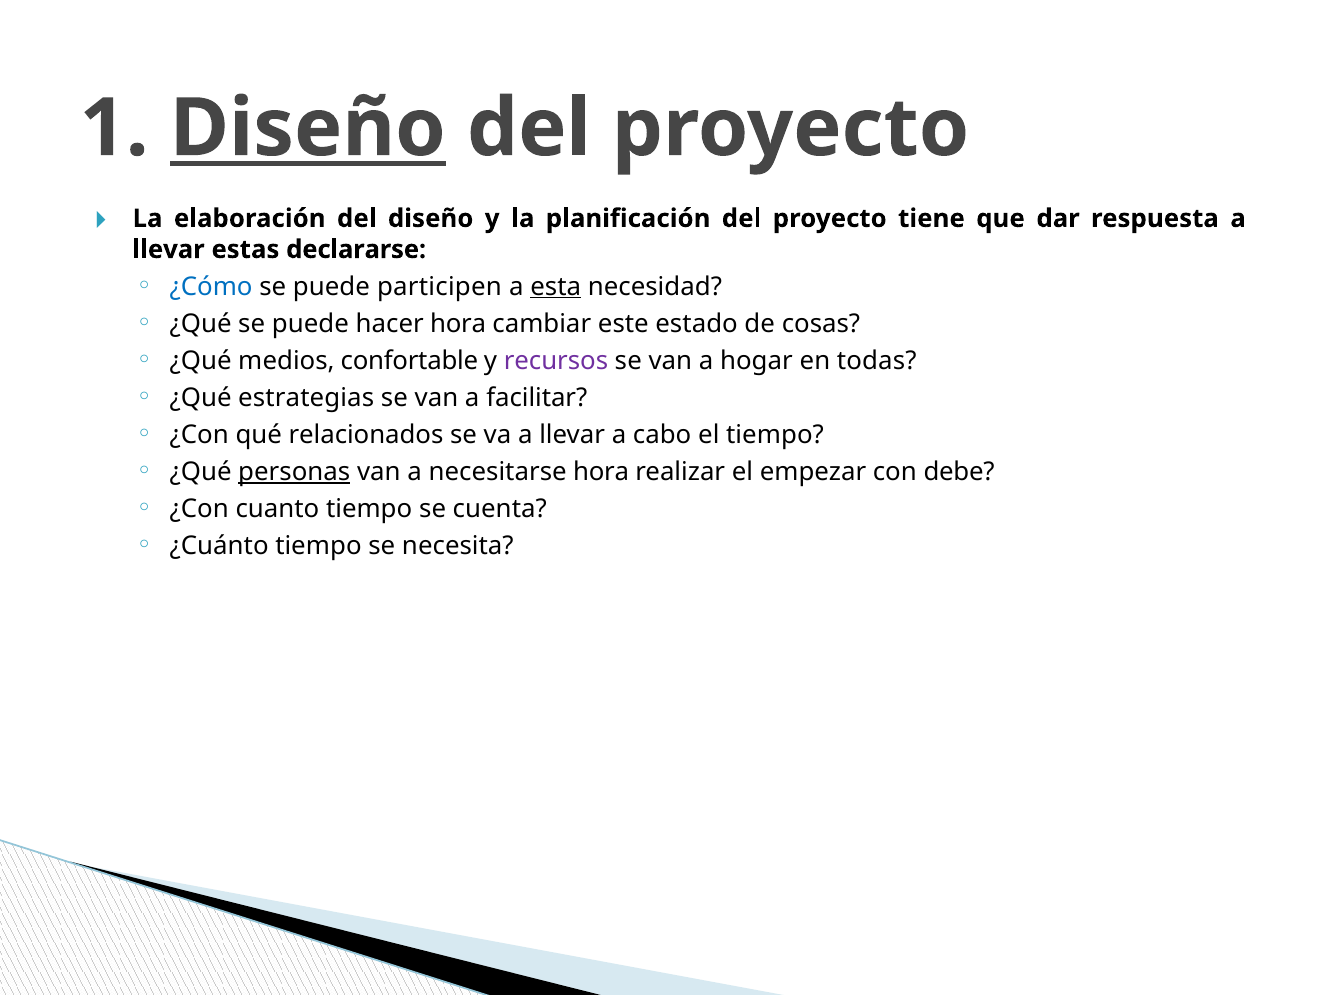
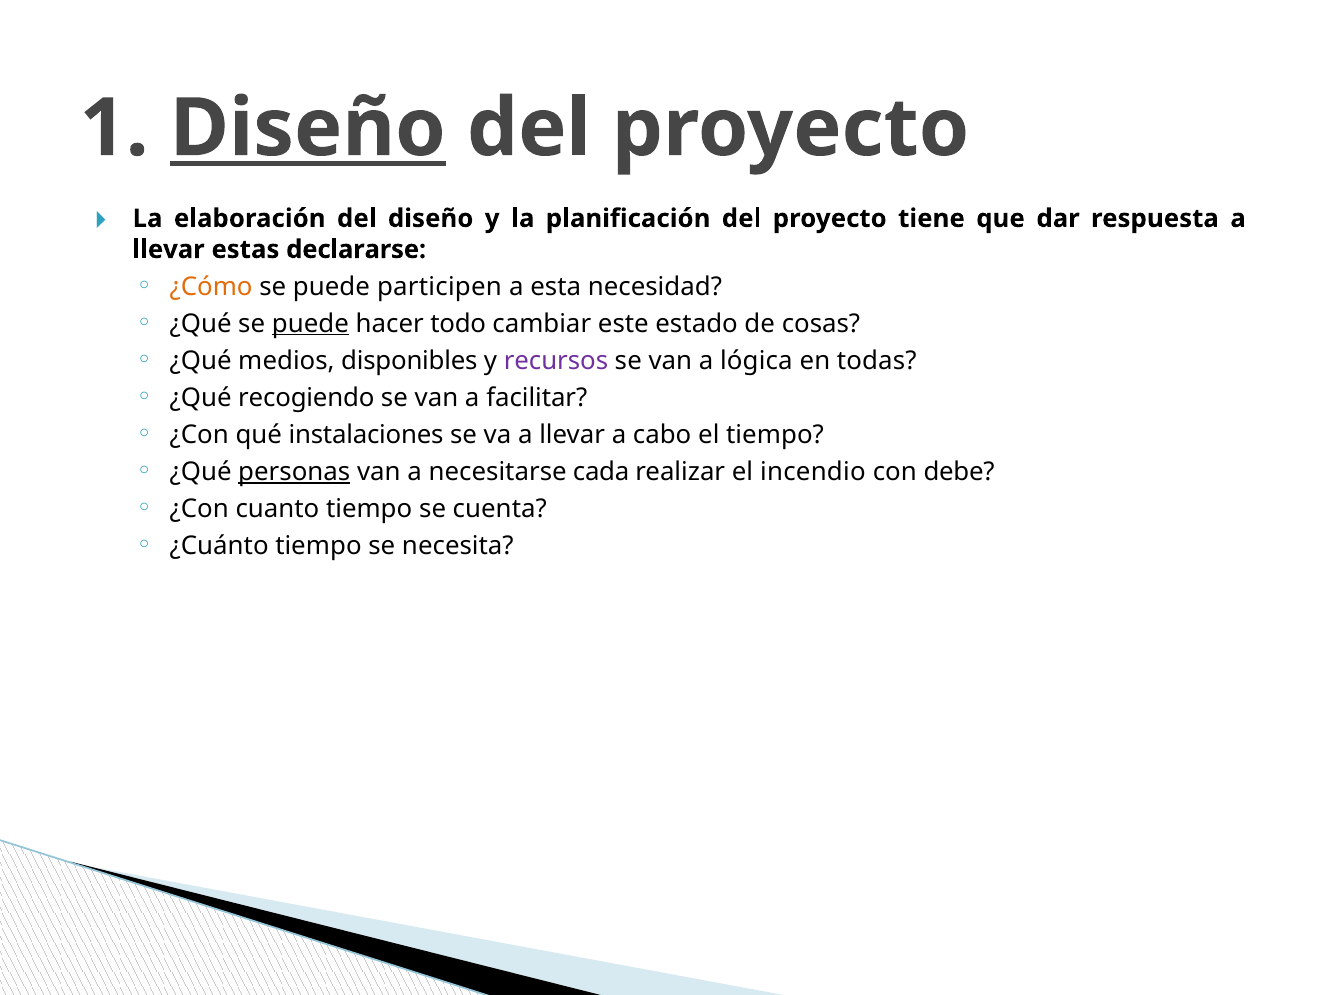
¿Cómo colour: blue -> orange
esta underline: present -> none
puede at (310, 324) underline: none -> present
hacer hora: hora -> todo
confortable: confortable -> disponibles
hogar: hogar -> lógica
estrategias: estrategias -> recogiendo
relacionados: relacionados -> instalaciones
necesitarse hora: hora -> cada
empezar: empezar -> incendio
